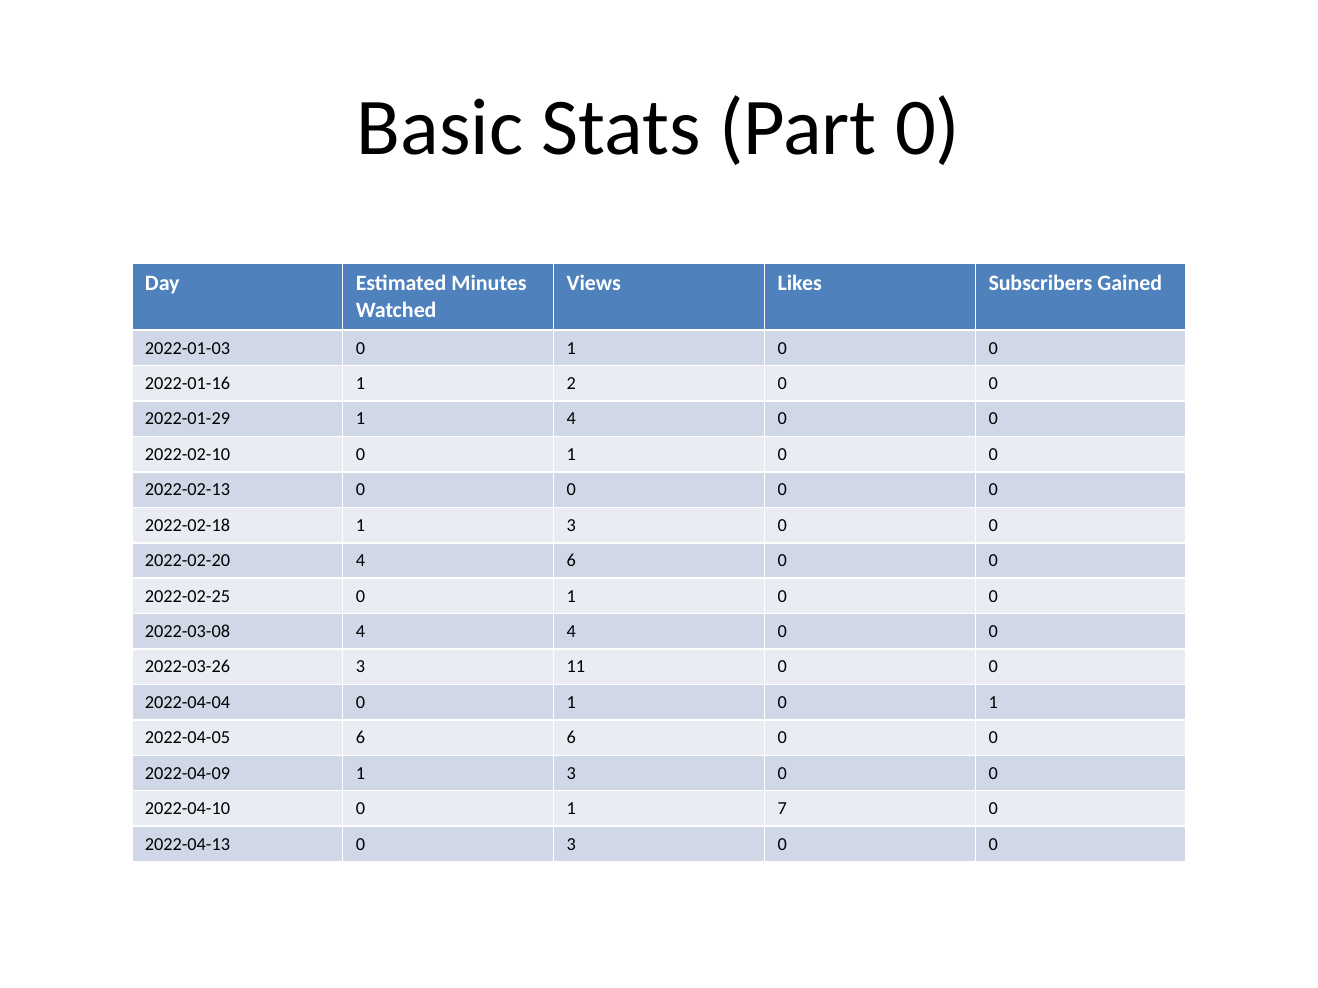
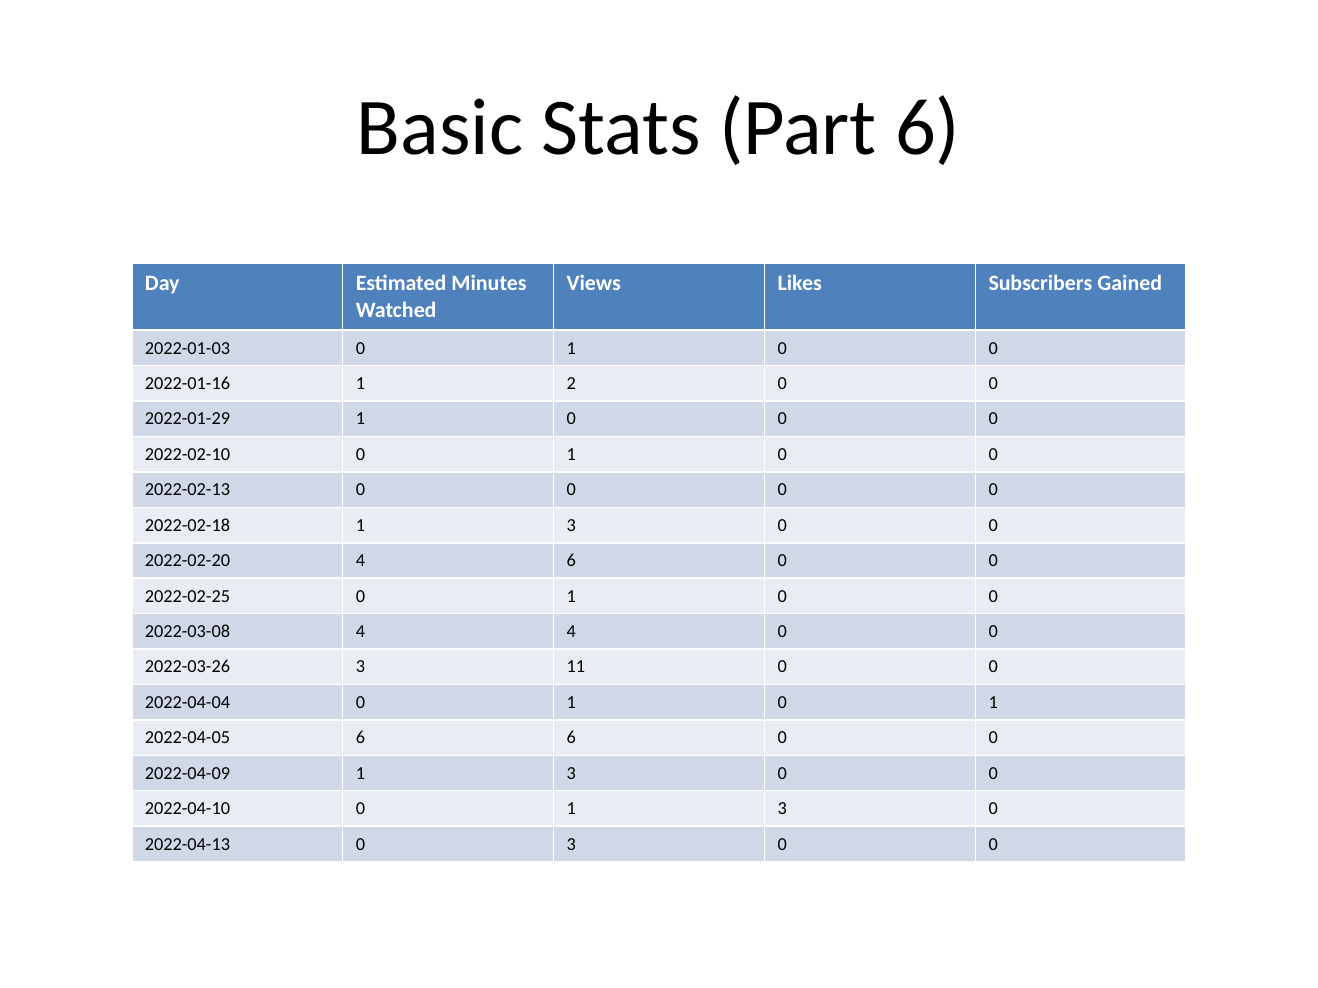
Part 0: 0 -> 6
2022-01-29 1 4: 4 -> 0
0 1 7: 7 -> 3
